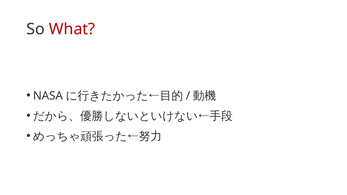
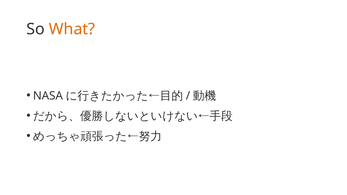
What colour: red -> orange
